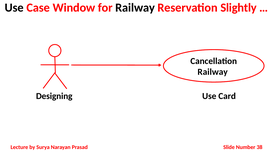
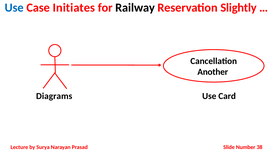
Use at (14, 8) colour: black -> blue
Window: Window -> Initiates
Railway at (213, 72): Railway -> Another
Designing: Designing -> Diagrams
